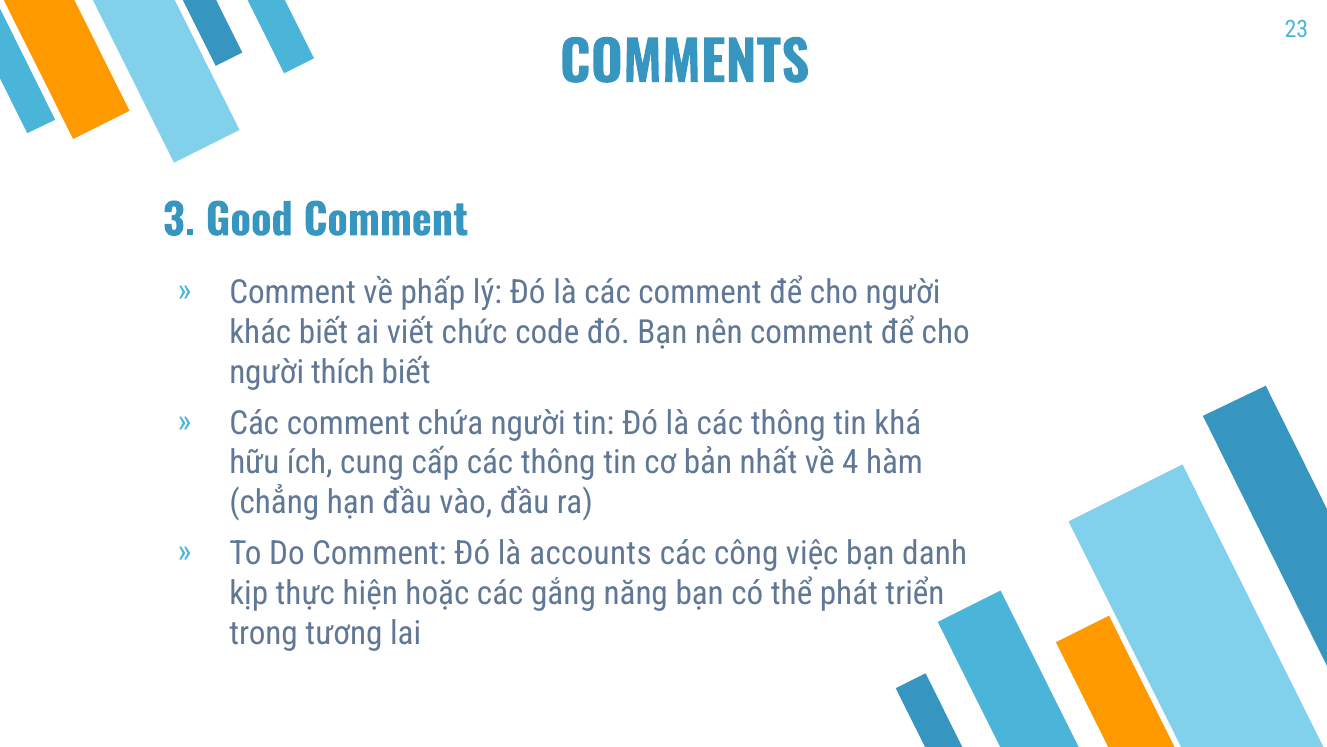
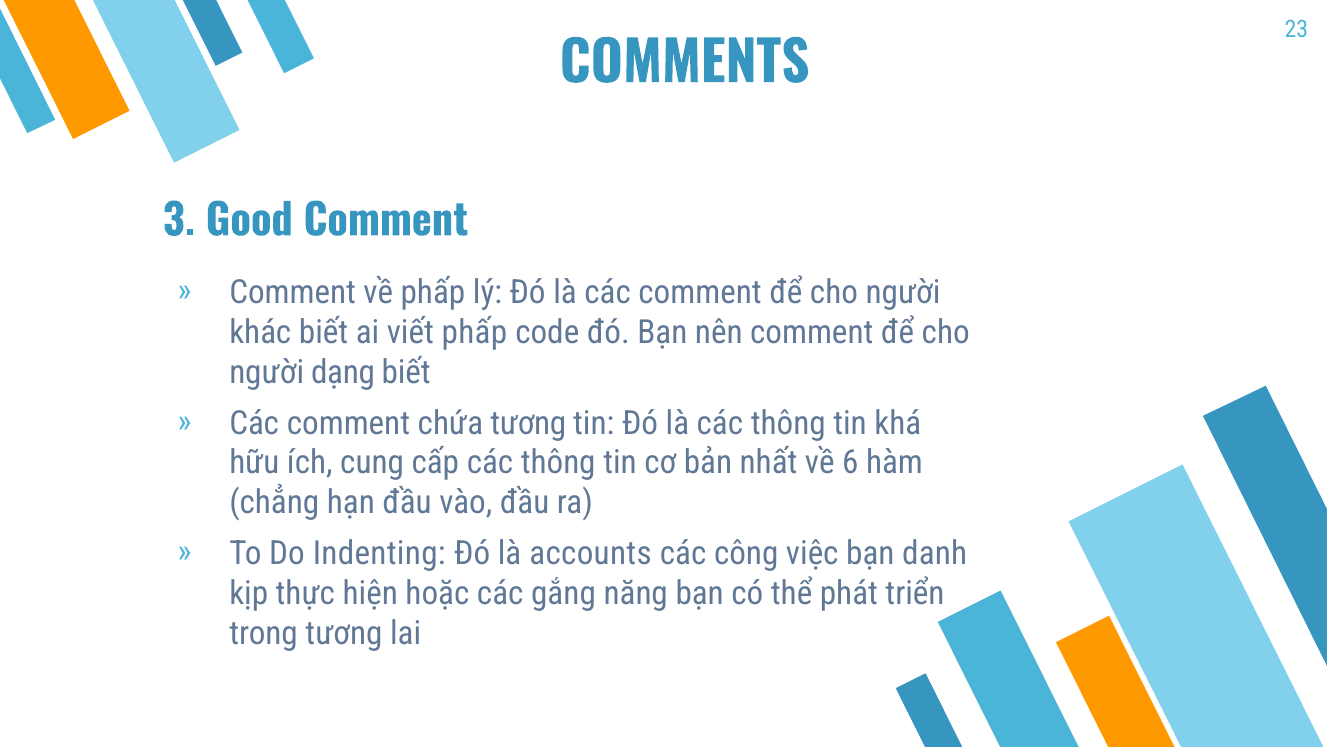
viết chức: chức -> phấp
thích: thích -> dạng
chứa người: người -> tương
4: 4 -> 6
Do Comment: Comment -> Indenting
